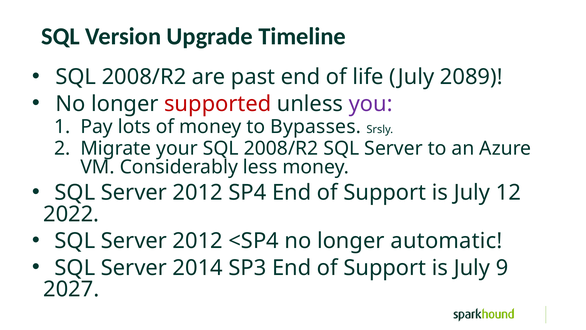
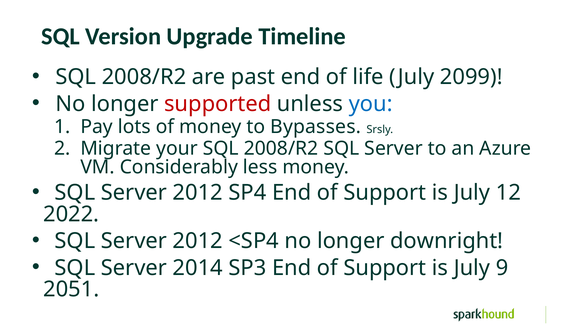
2089: 2089 -> 2099
you colour: purple -> blue
automatic: automatic -> downright
2027: 2027 -> 2051
